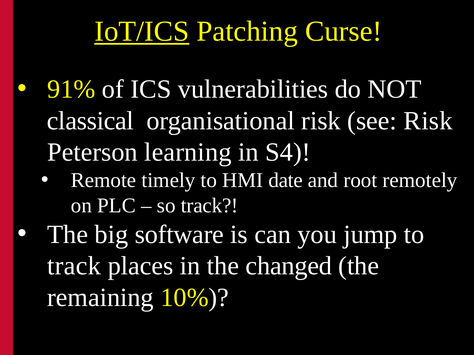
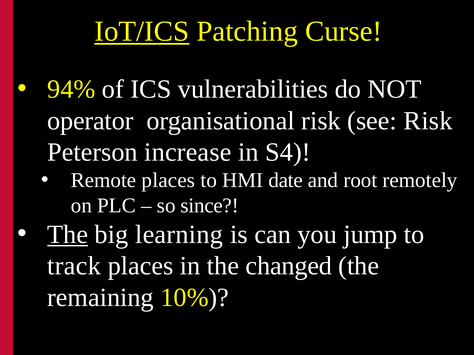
91%: 91% -> 94%
classical: classical -> operator
learning: learning -> increase
Remote timely: timely -> places
so track: track -> since
The at (68, 235) underline: none -> present
software: software -> learning
